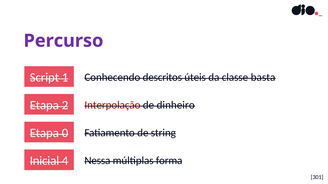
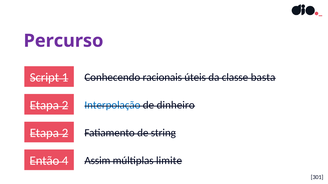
descritos: descritos -> racionais
Interpolação colour: red -> blue
0 at (65, 133): 0 -> 2
Inicial: Inicial -> Então
Nessa: Nessa -> Assim
forma: forma -> limite
